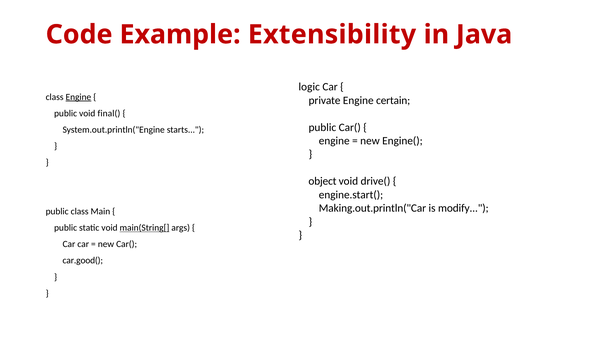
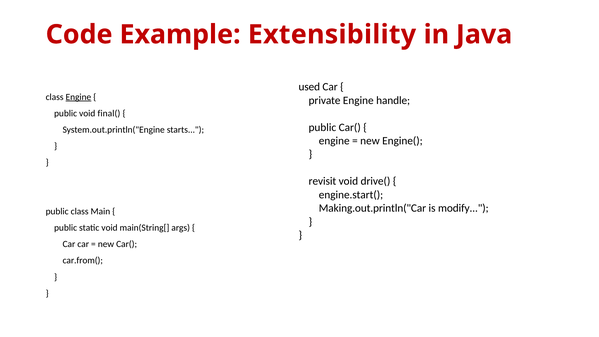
logic: logic -> used
certain: certain -> handle
object: object -> revisit
main(String[ underline: present -> none
car.good(: car.good( -> car.from(
